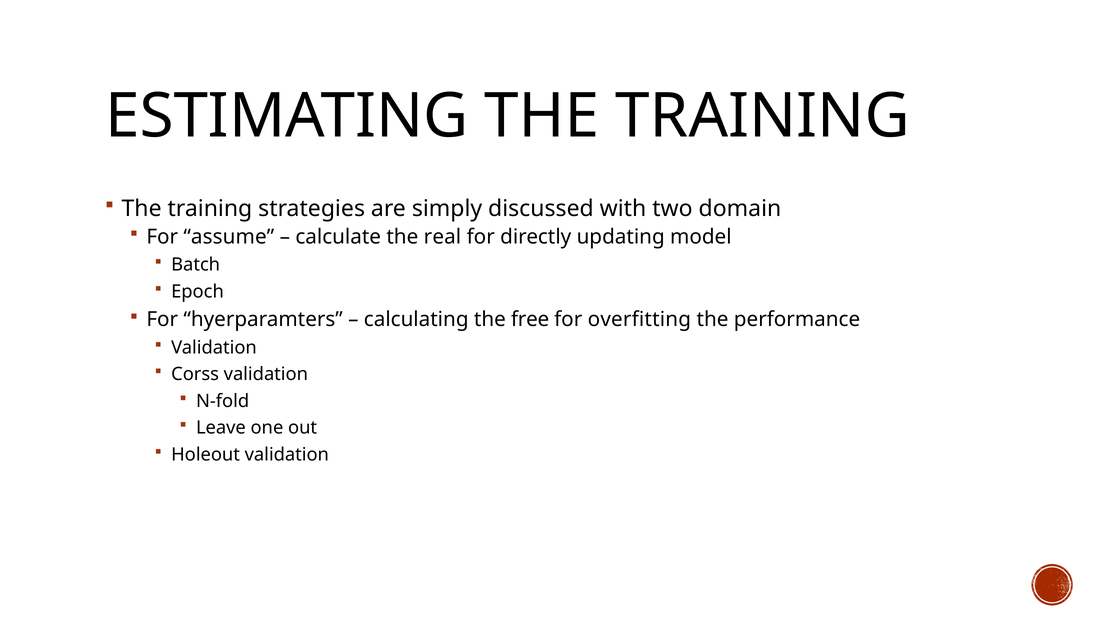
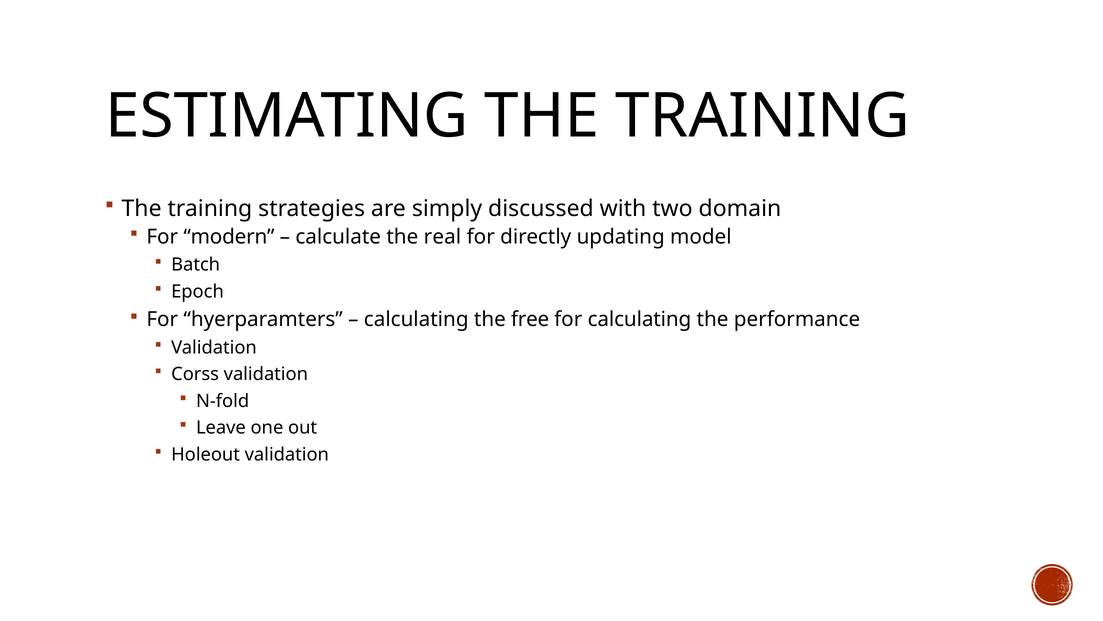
assume: assume -> modern
for overfitting: overfitting -> calculating
